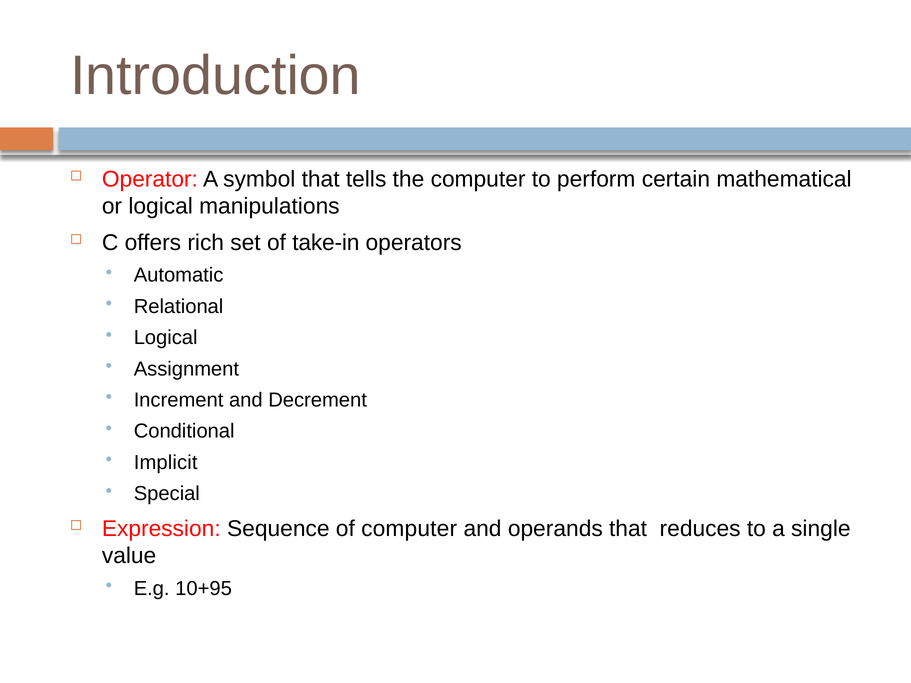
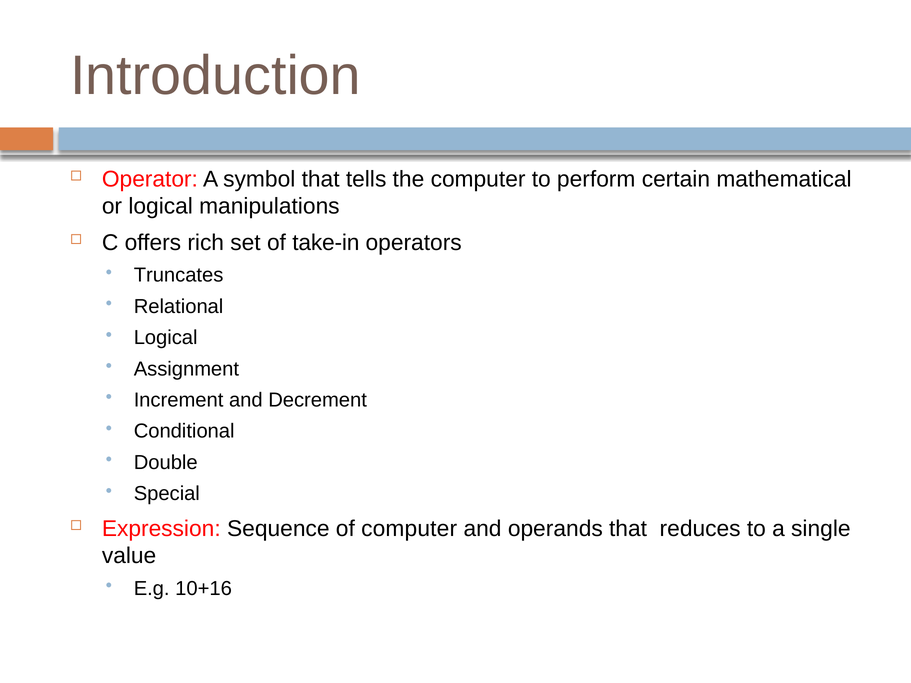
Automatic: Automatic -> Truncates
Implicit: Implicit -> Double
10+95: 10+95 -> 10+16
